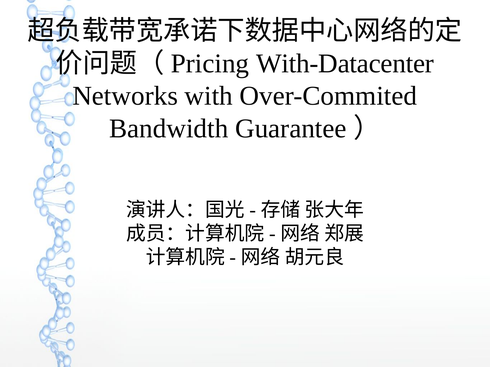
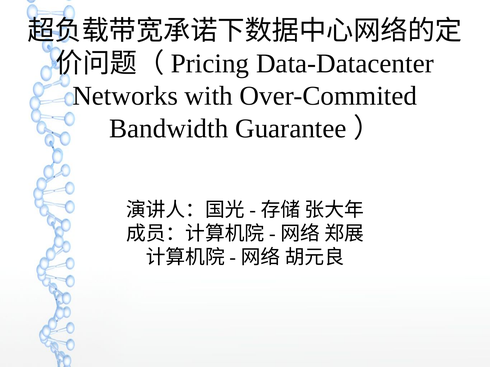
With-Datacenter: With-Datacenter -> Data-Datacenter
